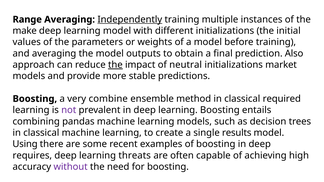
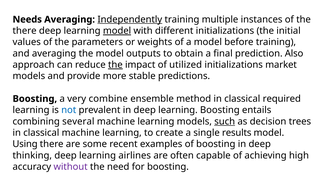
Range: Range -> Needs
make at (25, 31): make -> there
model at (117, 31) underline: none -> present
neutral: neutral -> utilized
not colour: purple -> blue
pandas: pandas -> several
such underline: none -> present
requires: requires -> thinking
threats: threats -> airlines
